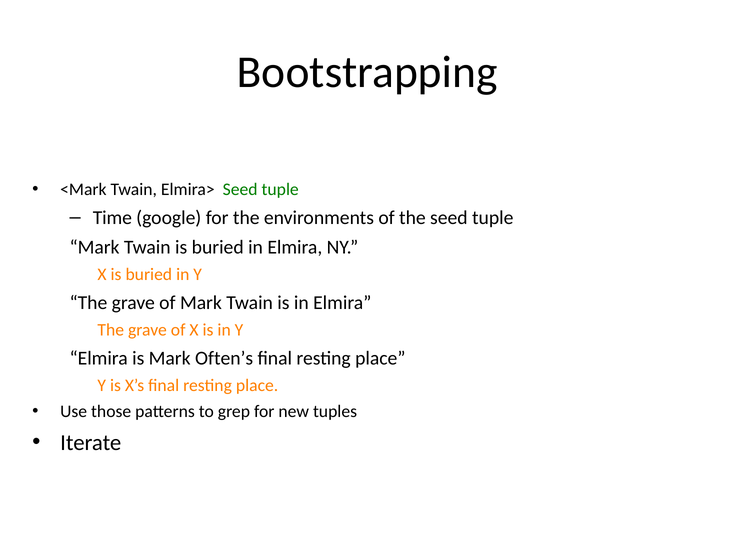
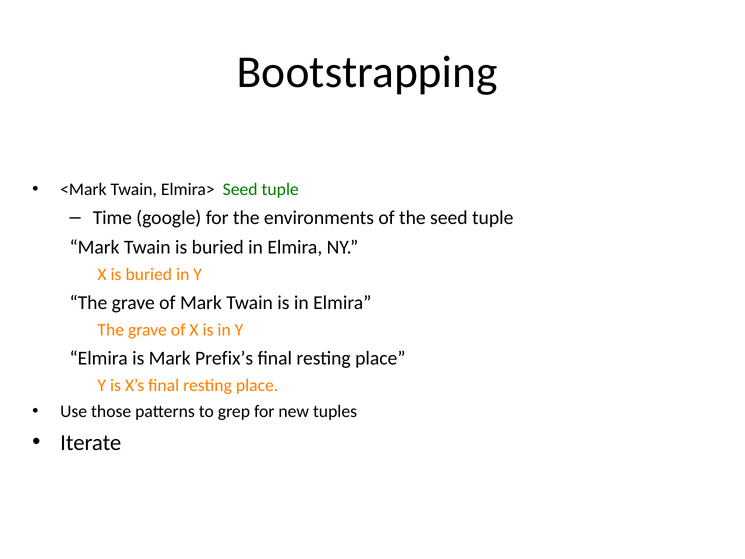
Often’s: Often’s -> Prefix’s
